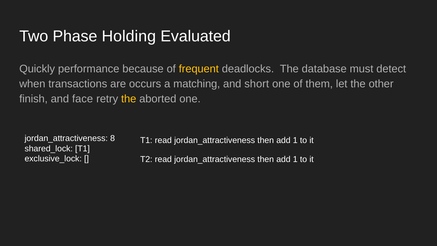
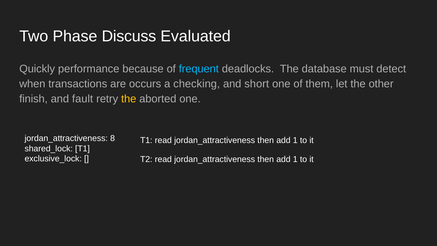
Holding: Holding -> Discuss
frequent colour: yellow -> light blue
matching: matching -> checking
face: face -> fault
